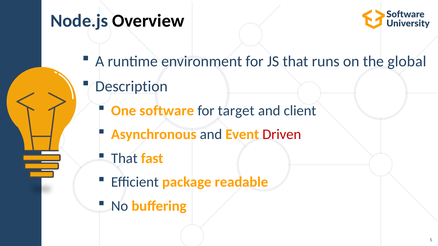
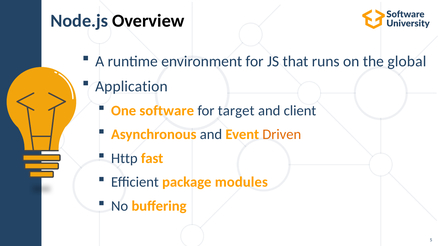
Description: Description -> Application
Driven colour: red -> orange
That at (124, 159): That -> Http
readable: readable -> modules
